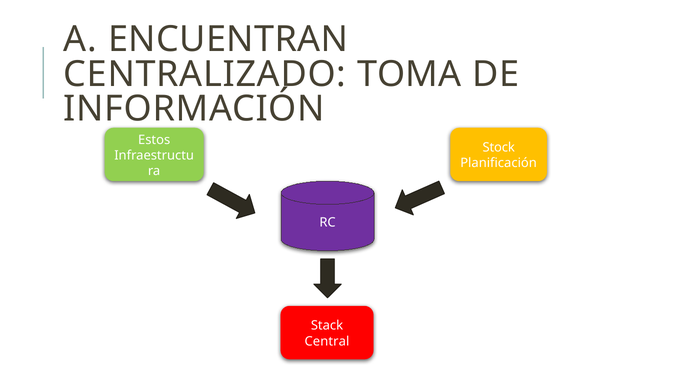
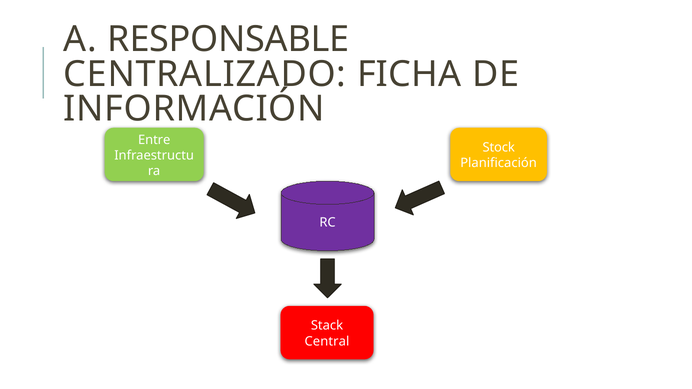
ENCUENTRAN: ENCUENTRAN -> RESPONSABLE
TOMA: TOMA -> FICHA
Estos: Estos -> Entre
